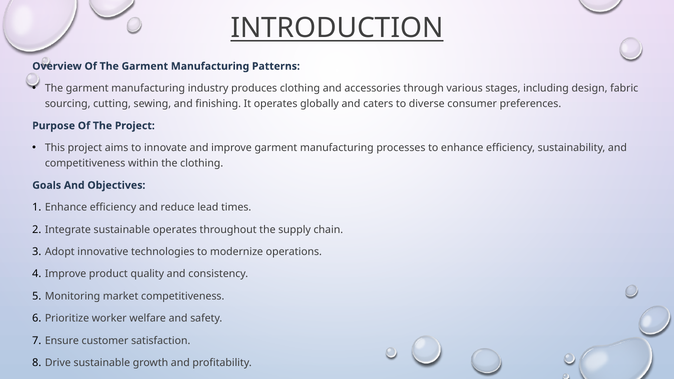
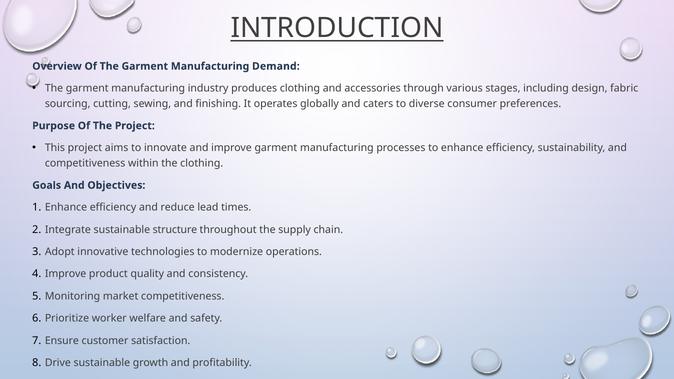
Patterns: Patterns -> Demand
sustainable operates: operates -> structure
